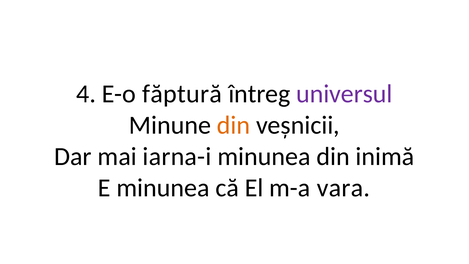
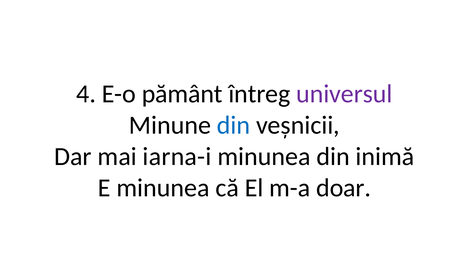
făptură: făptură -> pământ
din at (234, 125) colour: orange -> blue
vara: vara -> doar
